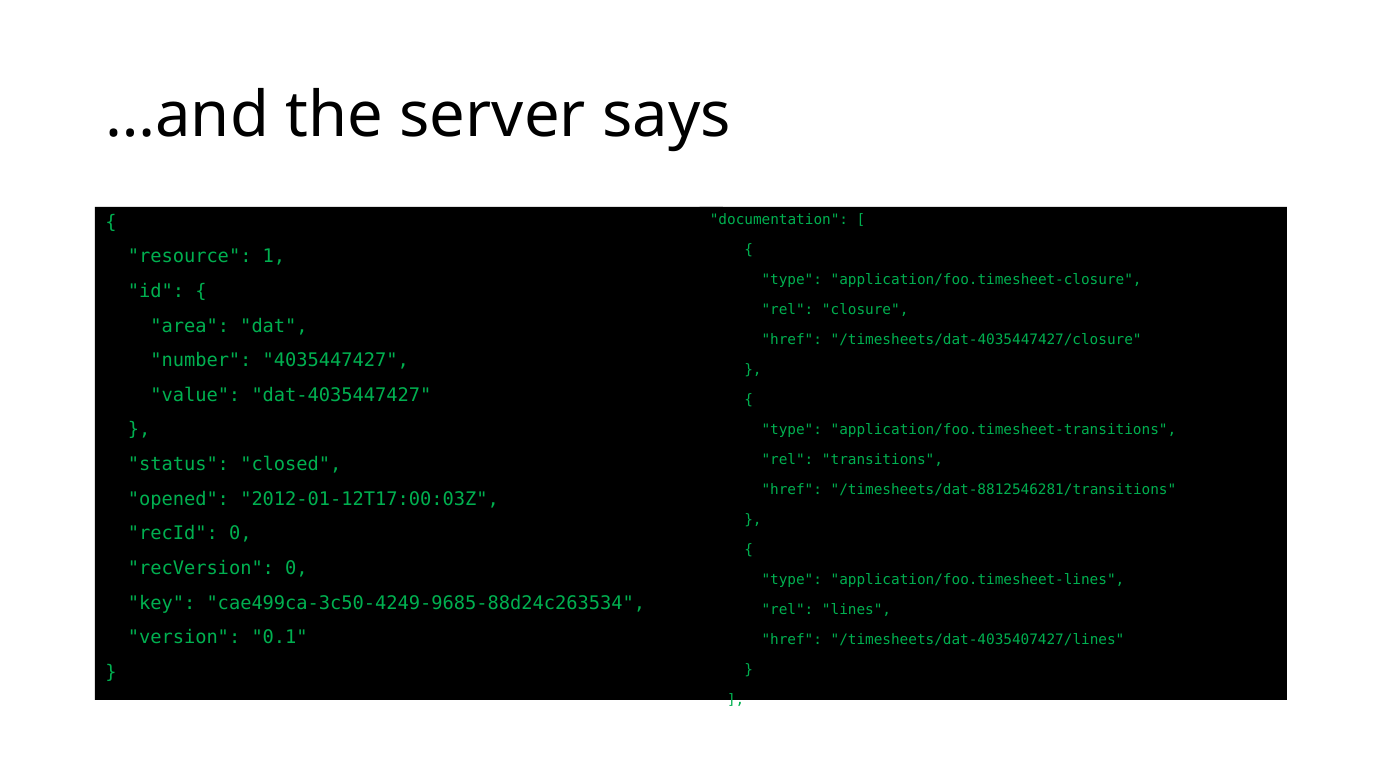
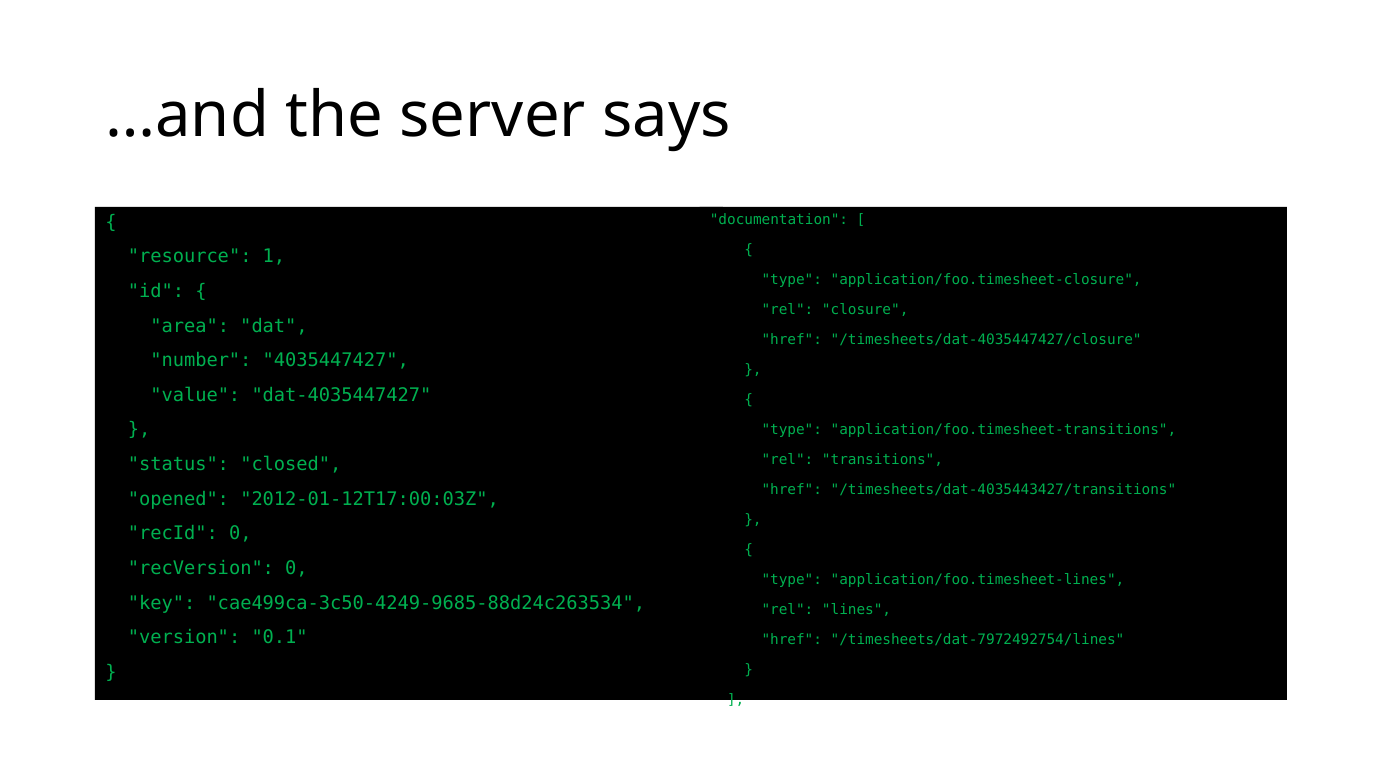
/timesheets/dat-8812546281/transitions: /timesheets/dat-8812546281/transitions -> /timesheets/dat-4035443427/transitions
/timesheets/dat-4035407427/lines: /timesheets/dat-4035407427/lines -> /timesheets/dat-7972492754/lines
